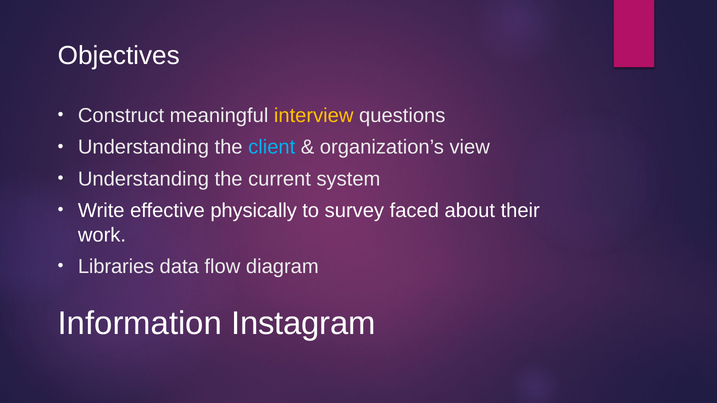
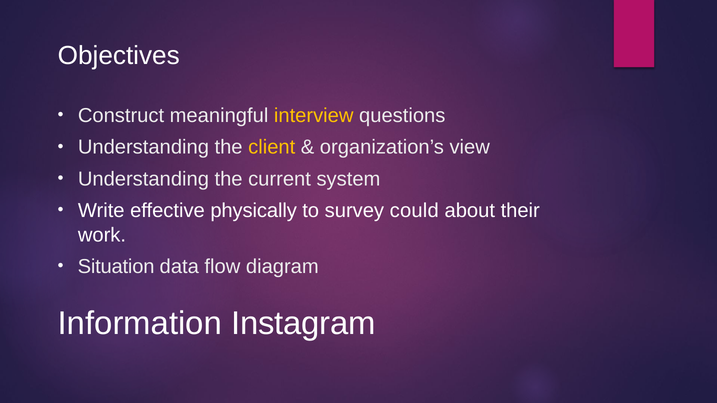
client colour: light blue -> yellow
faced: faced -> could
Libraries: Libraries -> Situation
